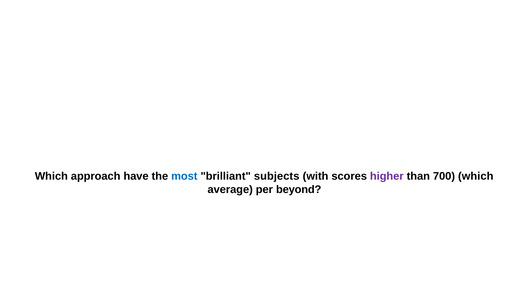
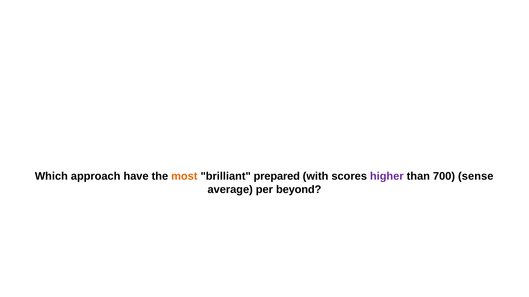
most colour: blue -> orange
subjects: subjects -> prepared
700 which: which -> sense
